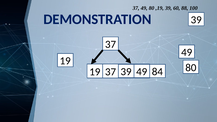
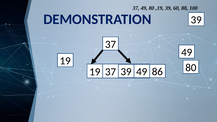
84: 84 -> 86
